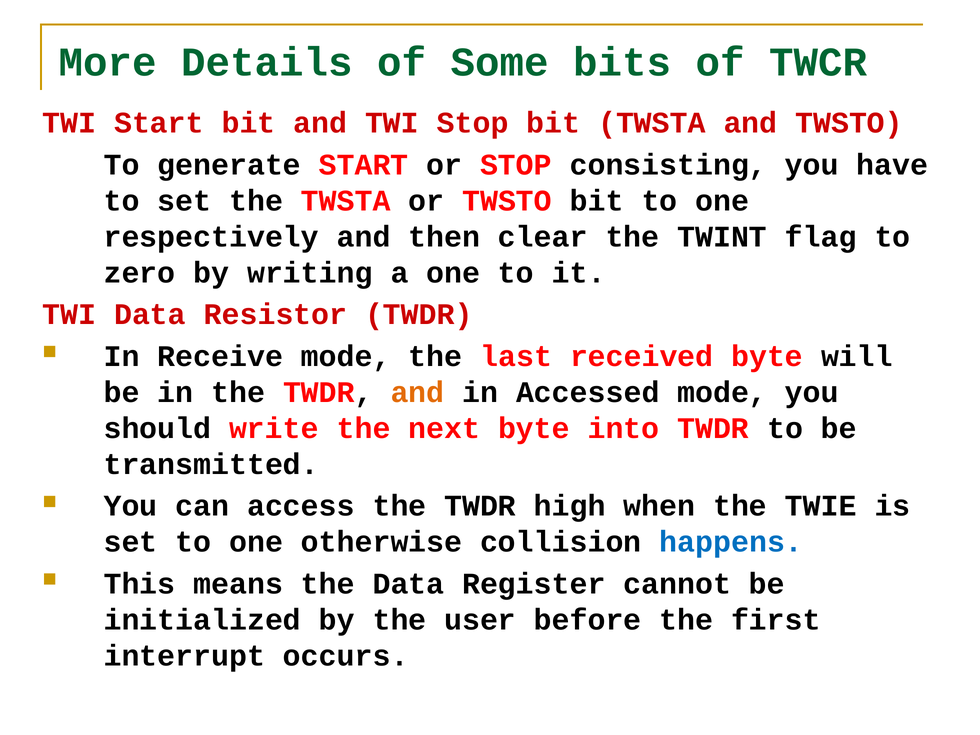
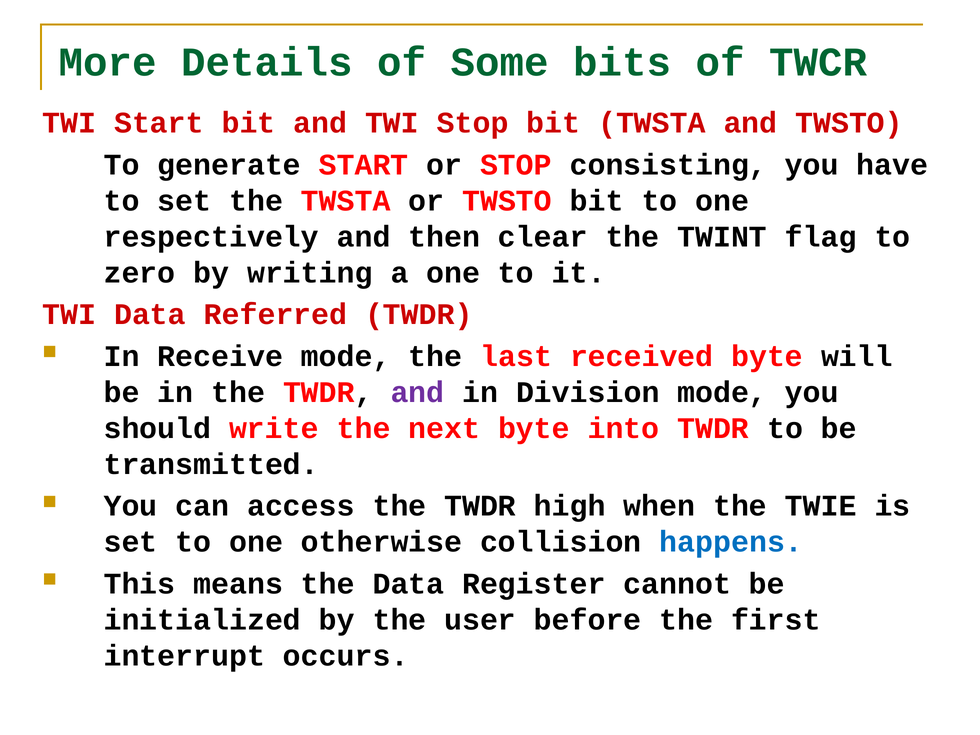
Resistor: Resistor -> Referred
and at (417, 392) colour: orange -> purple
Accessed: Accessed -> Division
